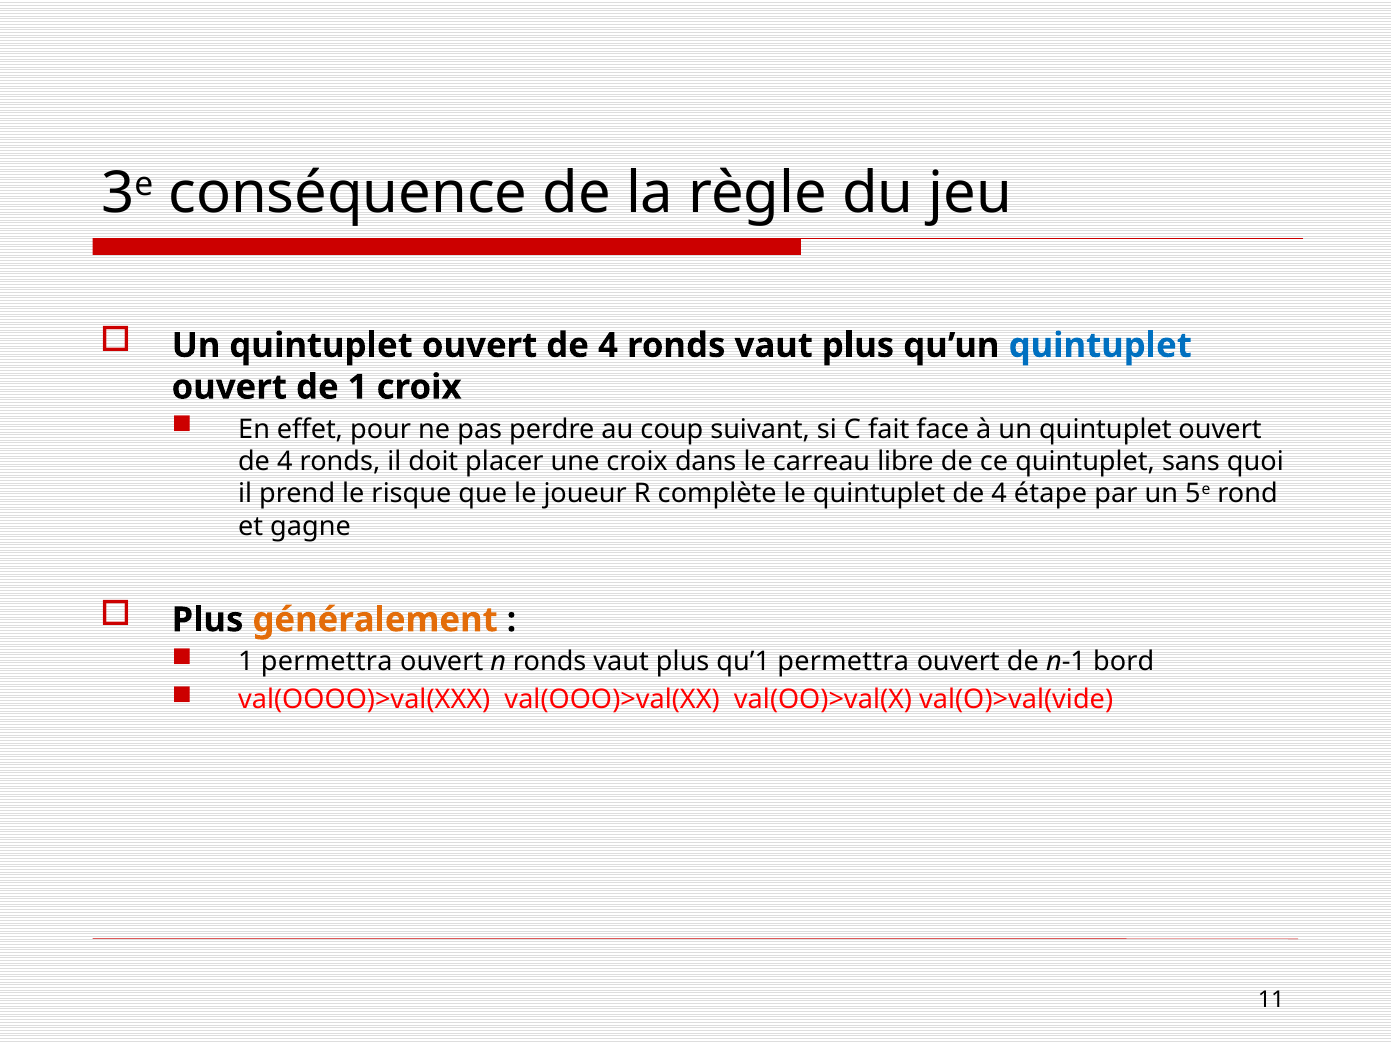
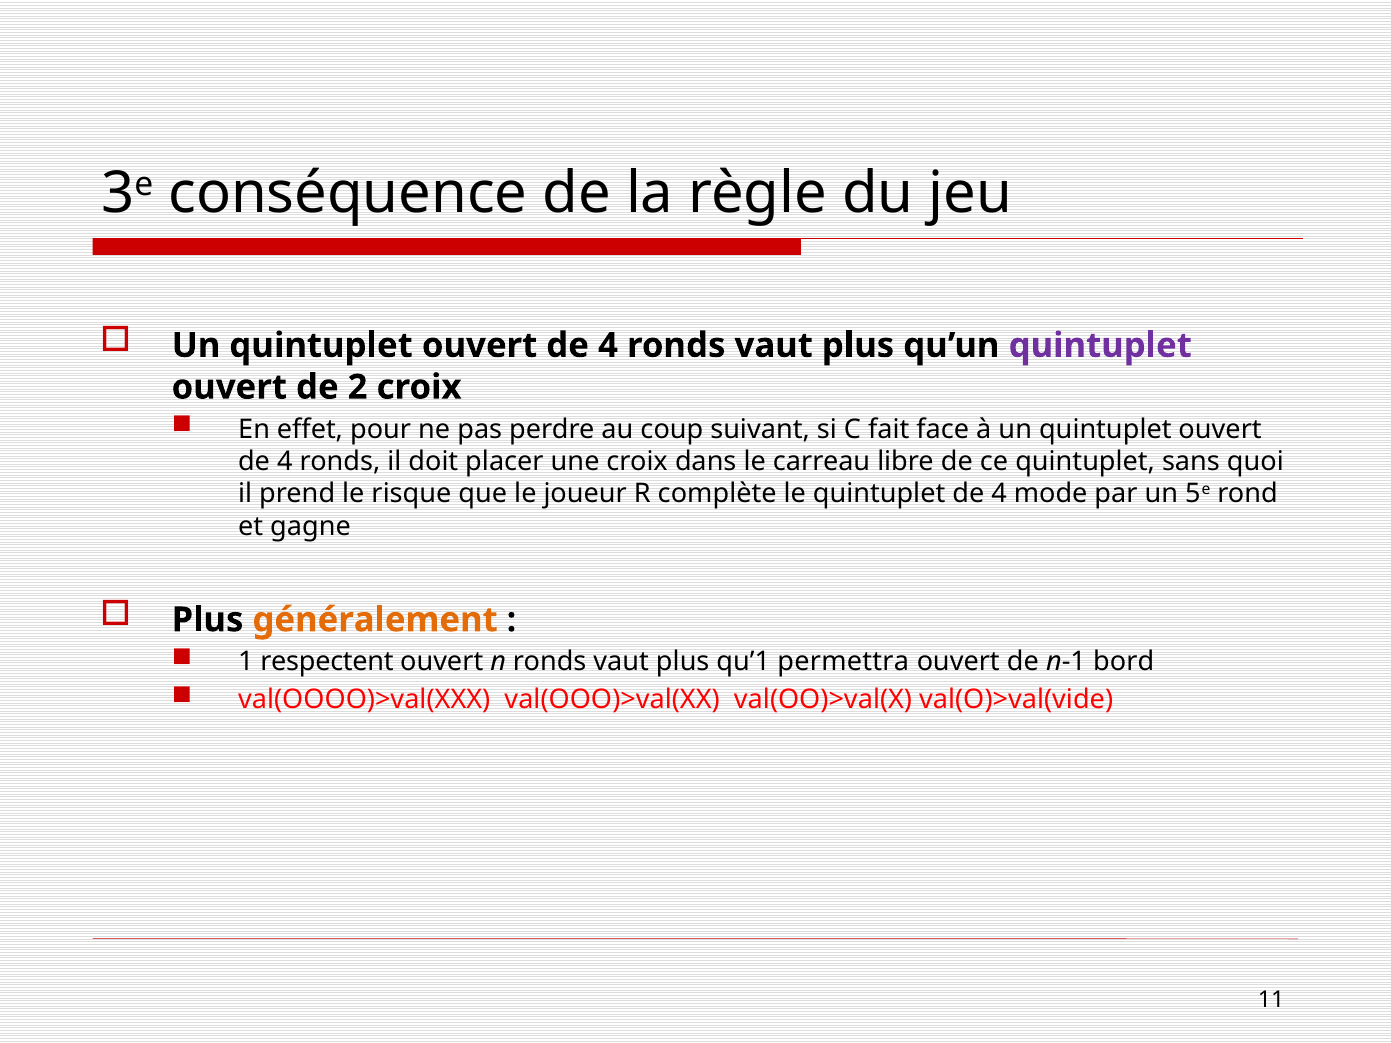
quintuplet at (1100, 346) colour: blue -> purple
de 1: 1 -> 2
étape: étape -> mode
1 permettra: permettra -> respectent
